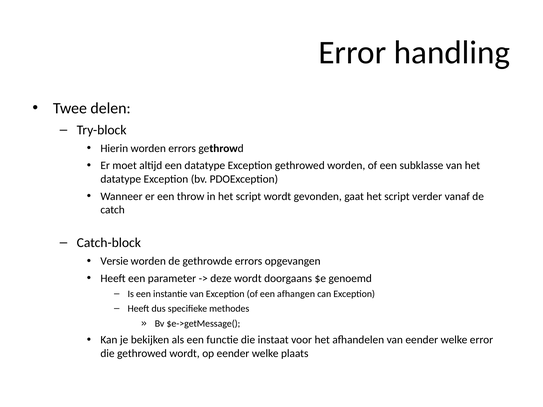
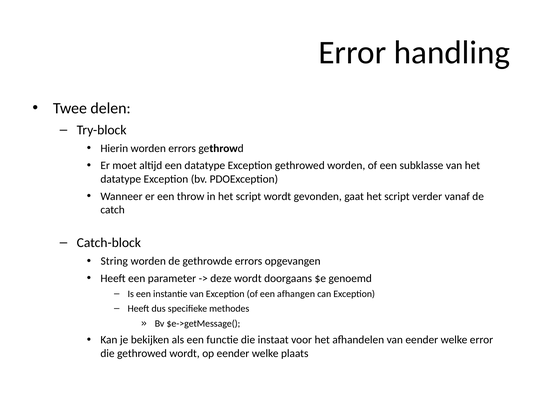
Versie: Versie -> String
